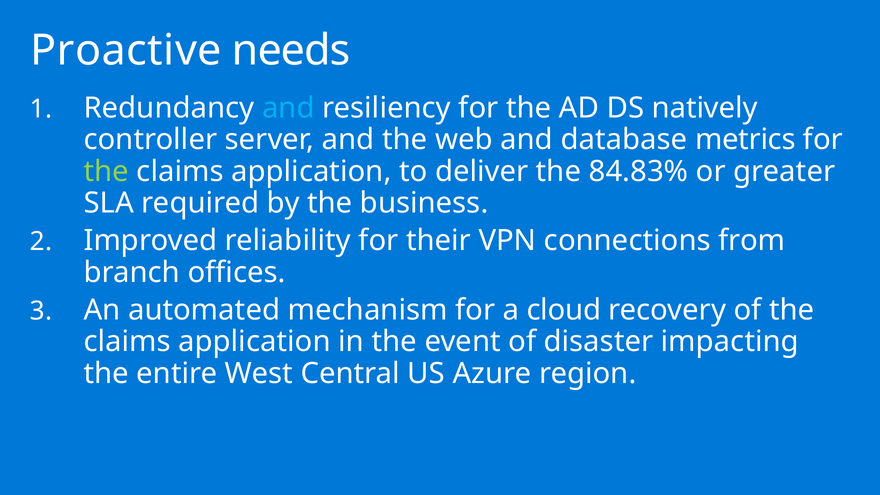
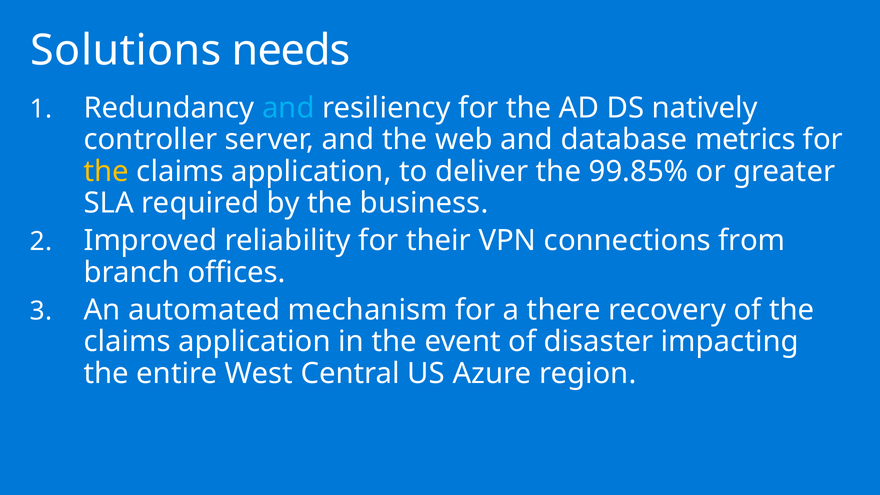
Proactive: Proactive -> Solutions
the at (106, 172) colour: light green -> yellow
84.83%: 84.83% -> 99.85%
cloud: cloud -> there
